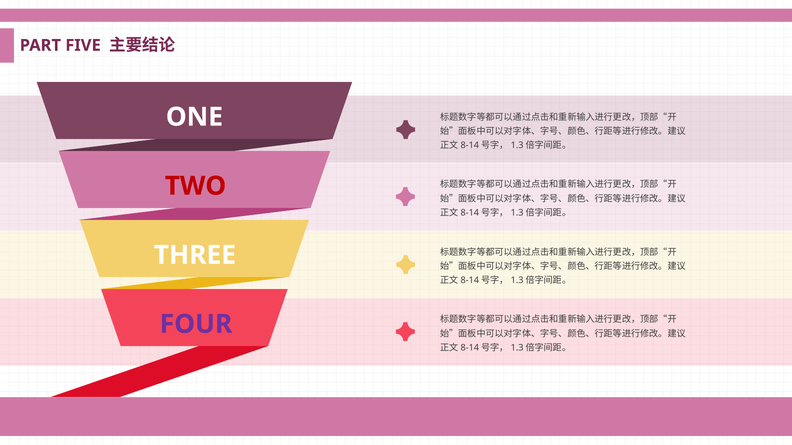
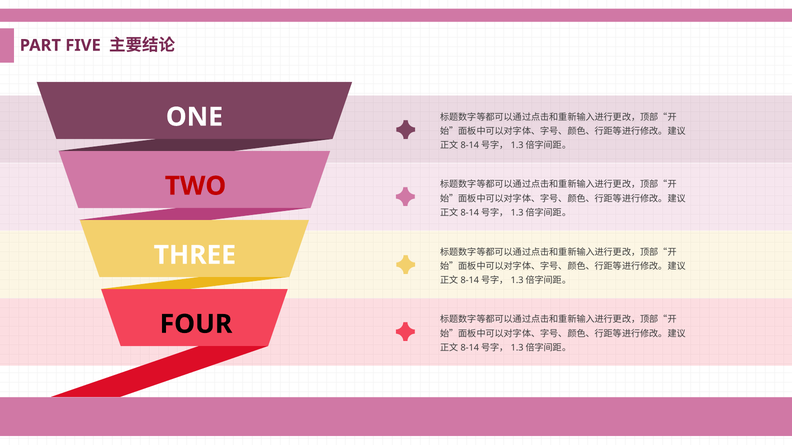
FOUR colour: purple -> black
